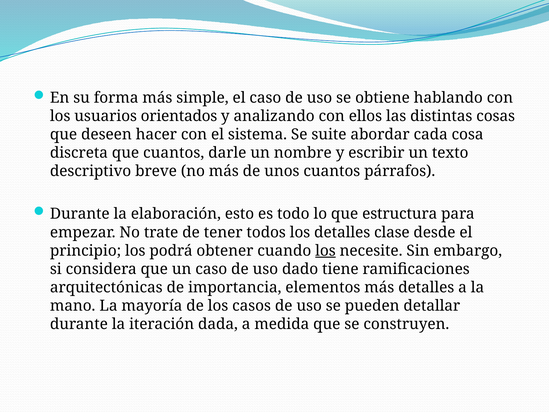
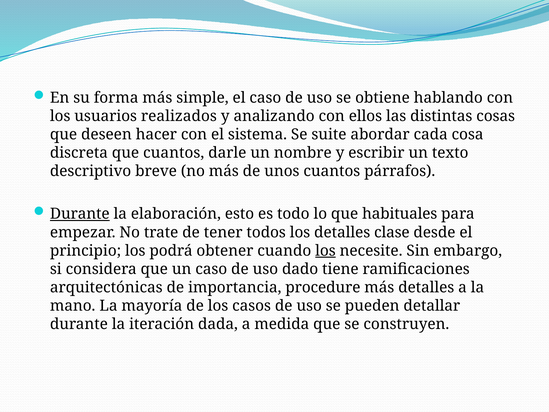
orientados: orientados -> realizados
Durante at (80, 214) underline: none -> present
estructura: estructura -> habituales
elementos: elementos -> procedure
